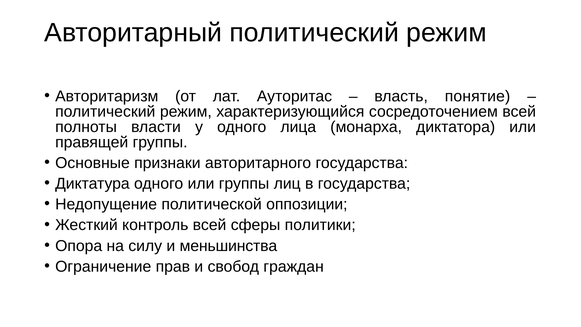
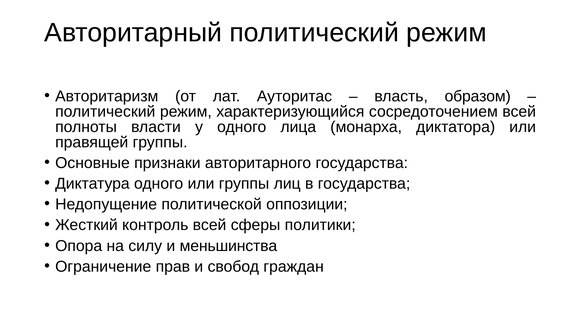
понятие: понятие -> образом
